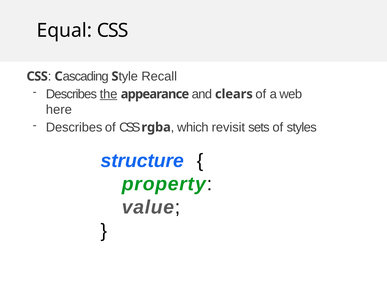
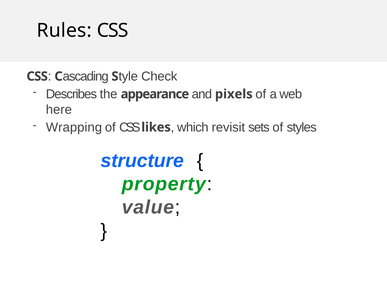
Equal: Equal -> Rules
Recall: Recall -> Check
the underline: present -> none
clears: clears -> pixels
Describes at (74, 127): Describes -> Wrapping
rgba: rgba -> likes
